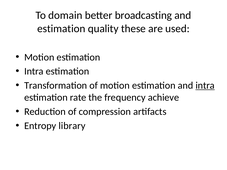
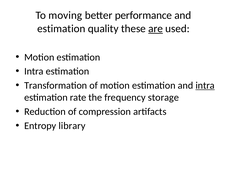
domain: domain -> moving
broadcasting: broadcasting -> performance
are underline: none -> present
achieve: achieve -> storage
